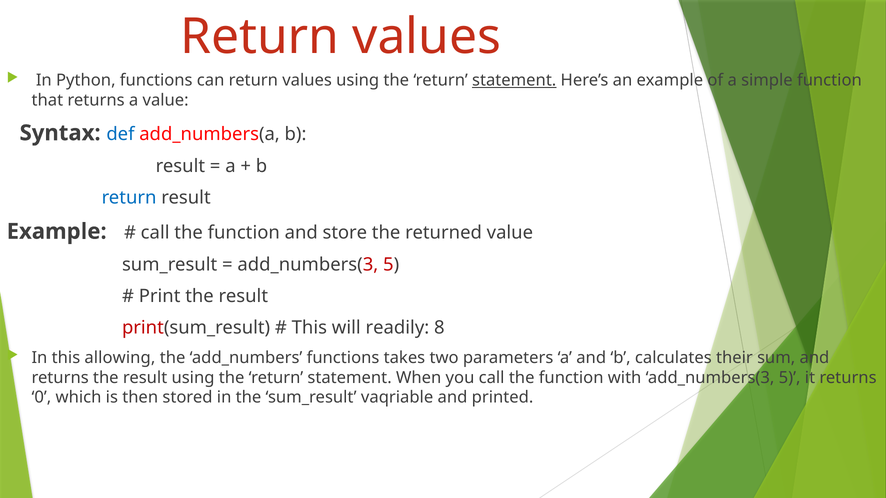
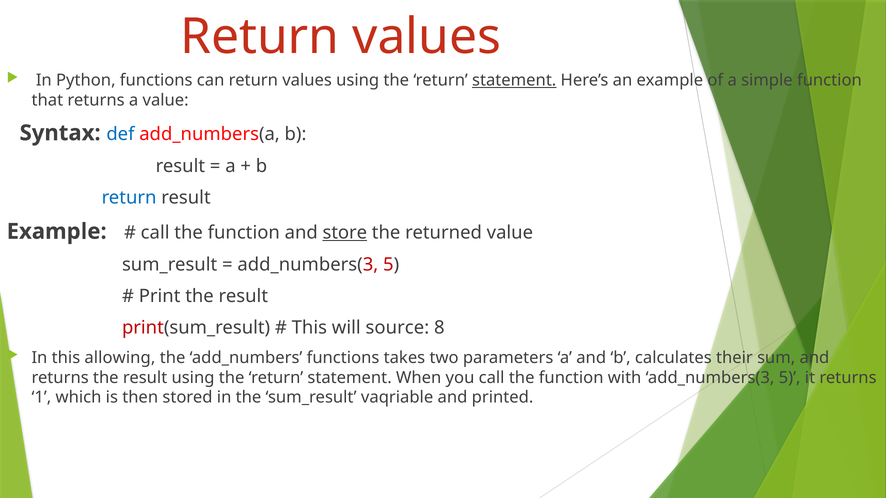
store underline: none -> present
readily: readily -> source
0: 0 -> 1
